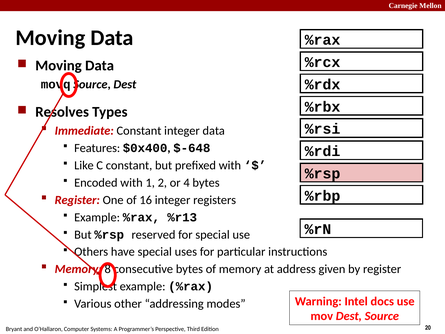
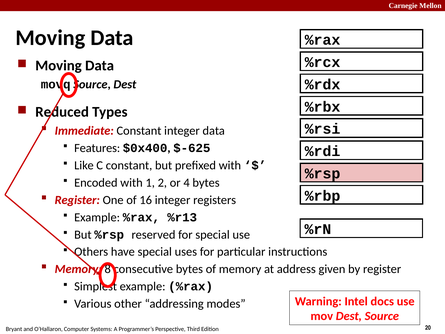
Resolves: Resolves -> Reduced
$-648: $-648 -> $-625
